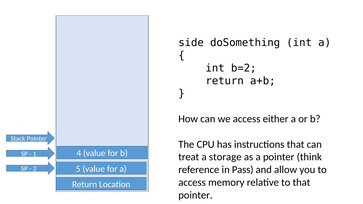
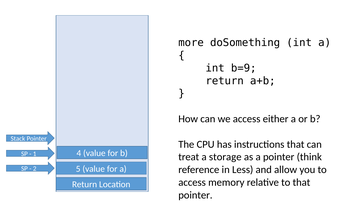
side: side -> more
b=2: b=2 -> b=9
Pass: Pass -> Less
